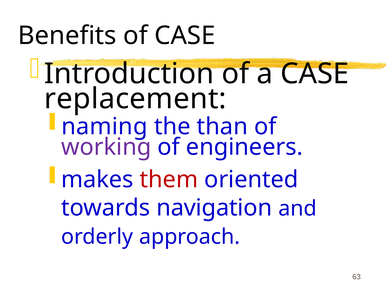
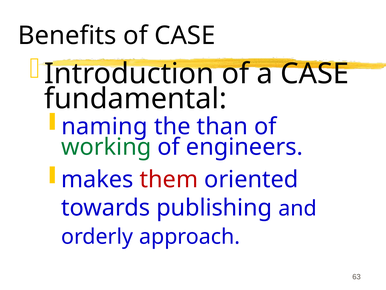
replacement: replacement -> fundamental
working colour: purple -> green
navigation: navigation -> publishing
